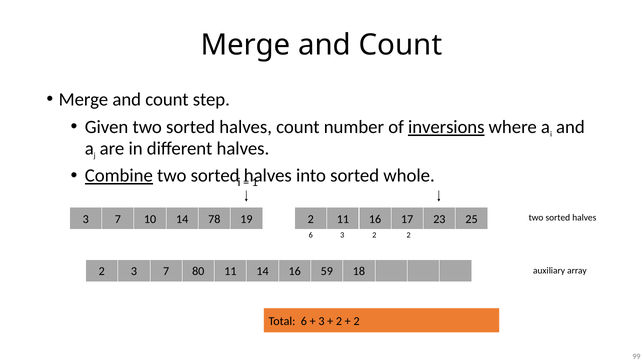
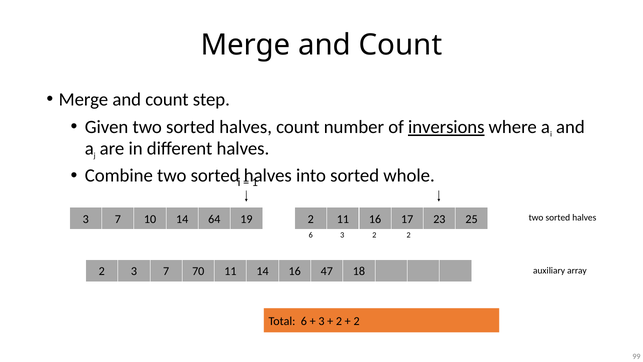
Combine underline: present -> none
78: 78 -> 64
80: 80 -> 70
59: 59 -> 47
